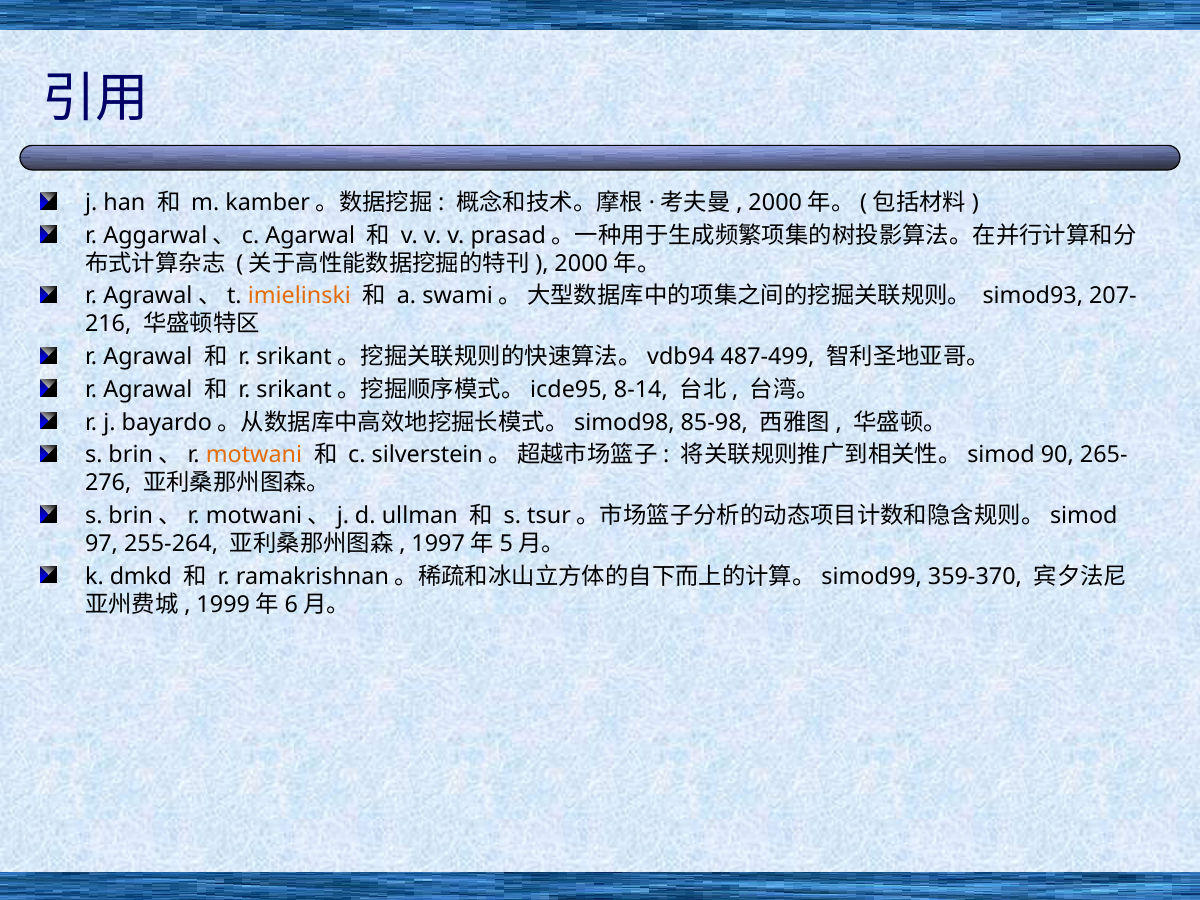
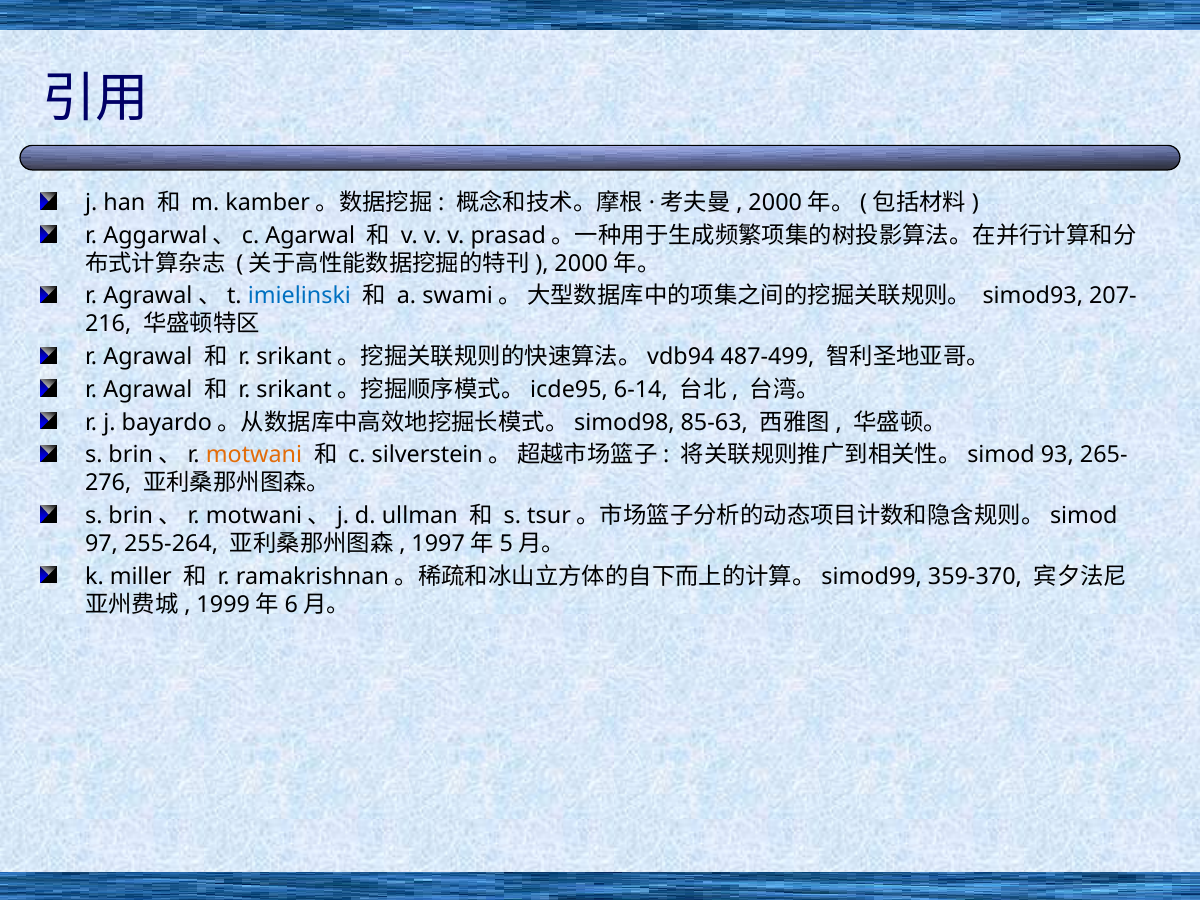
imielinski colour: orange -> blue
8-14: 8-14 -> 6-14
85-98: 85-98 -> 85-63
90: 90 -> 93
dmkd: dmkd -> miller
